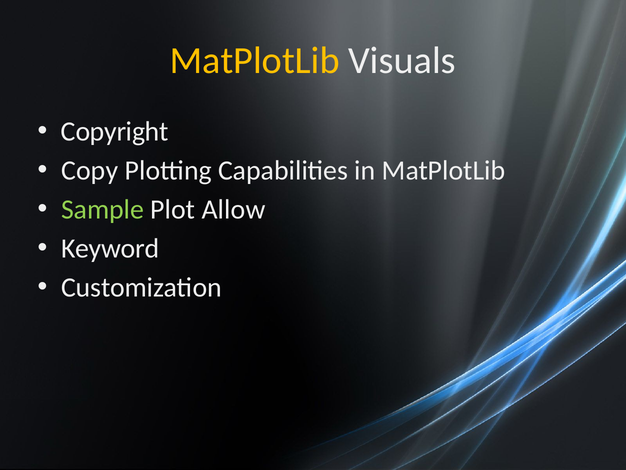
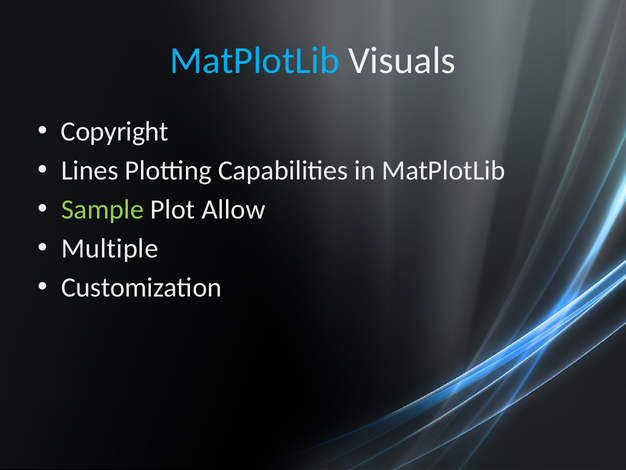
MatPlotLib at (255, 61) colour: yellow -> light blue
Copy: Copy -> Lines
Keyword: Keyword -> Multiple
